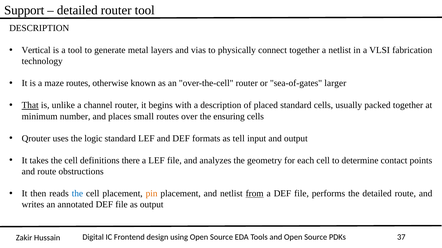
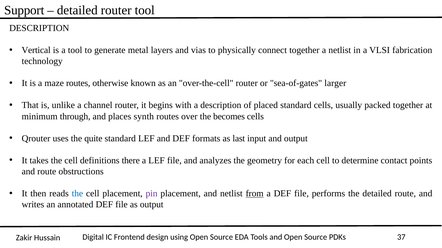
That underline: present -> none
number: number -> through
small: small -> synth
ensuring: ensuring -> becomes
logic: logic -> quite
tell: tell -> last
pin colour: orange -> purple
